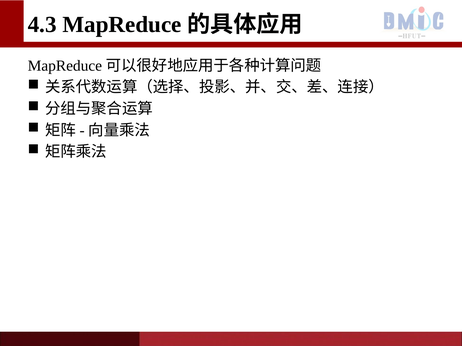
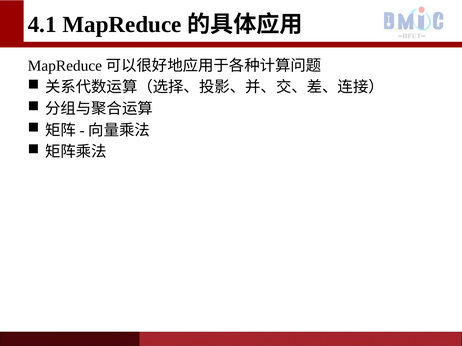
4.3: 4.3 -> 4.1
